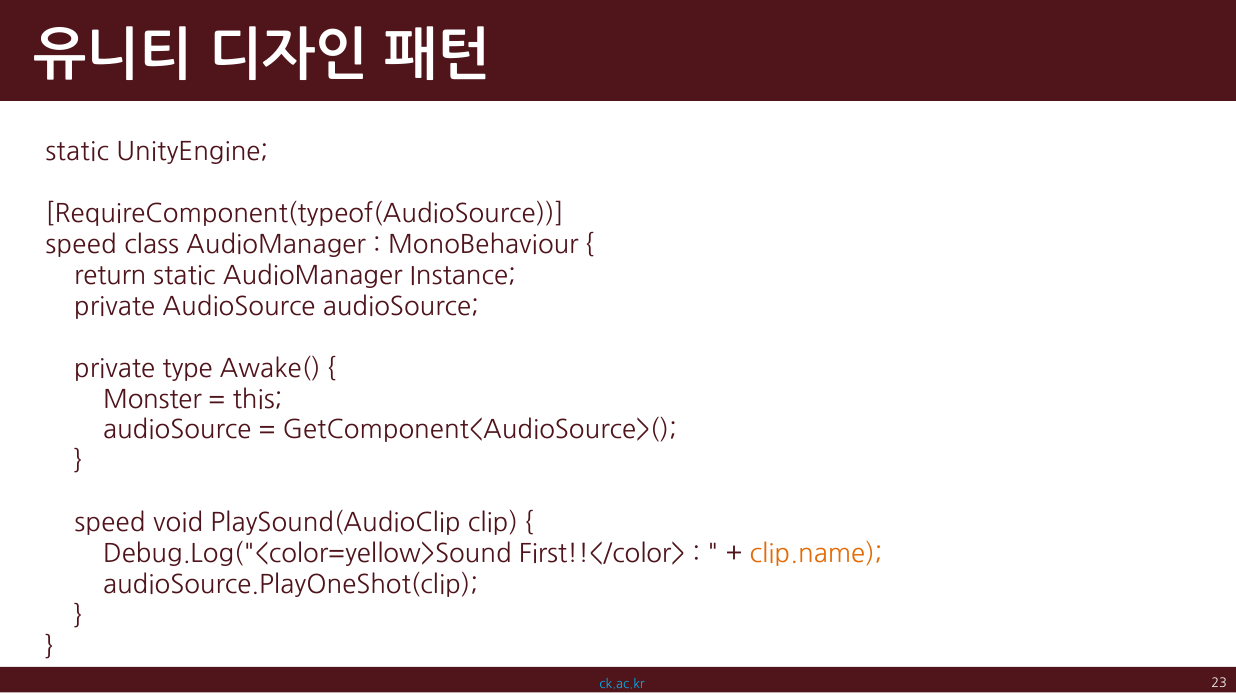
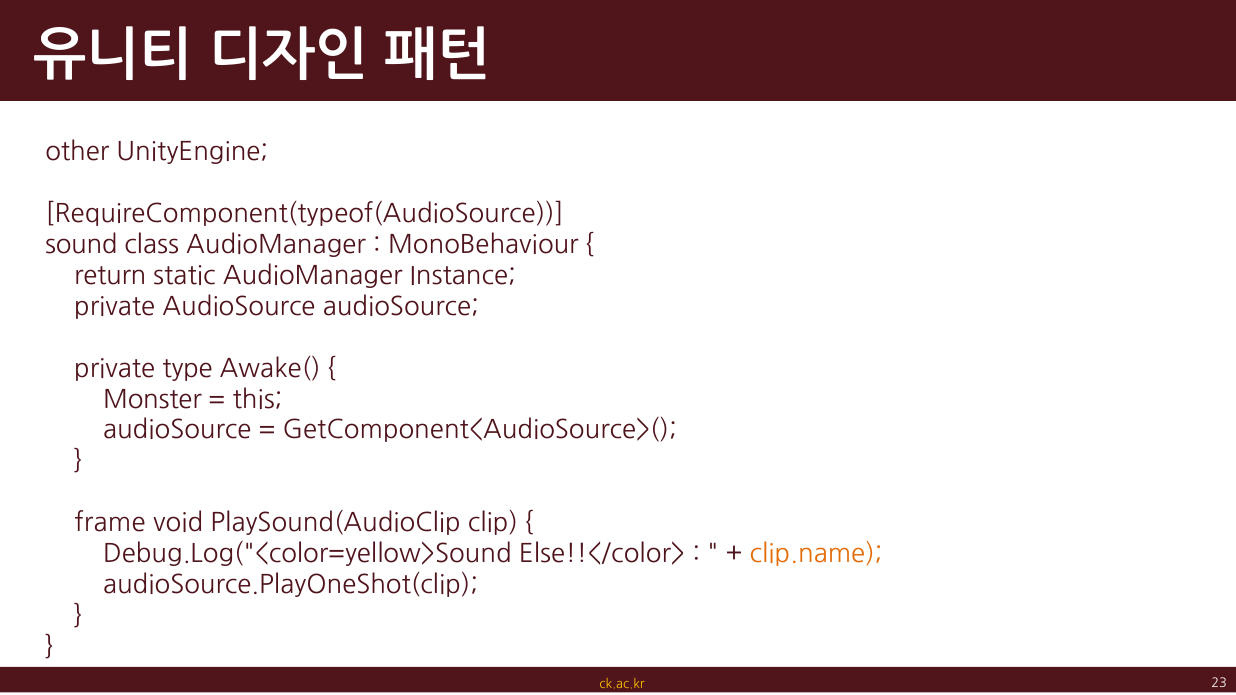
static at (77, 152): static -> other
speed at (81, 245): speed -> sound
speed at (110, 523): speed -> frame
First!!</color>: First!!</color> -> Else!!</color>
ck.ac.kr colour: light blue -> yellow
